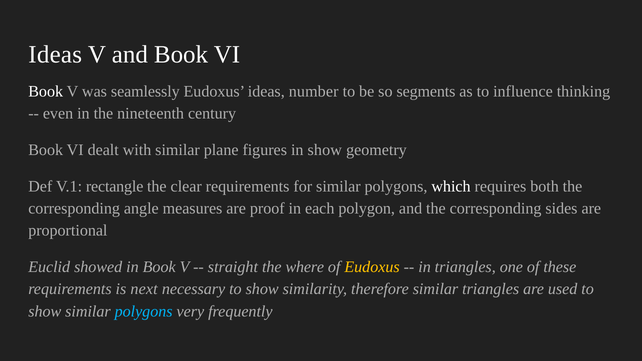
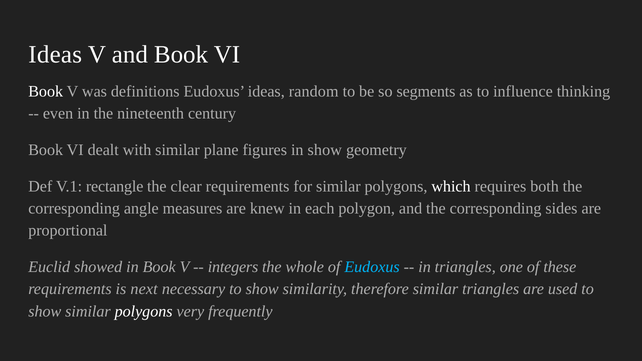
seamlessly: seamlessly -> definitions
number: number -> random
proof: proof -> knew
straight: straight -> integers
where: where -> whole
Eudoxus at (372, 267) colour: yellow -> light blue
polygons at (144, 311) colour: light blue -> white
